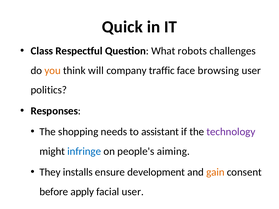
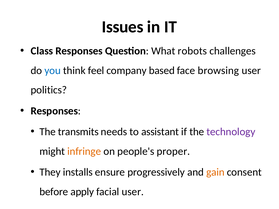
Quick: Quick -> Issues
Class Respectful: Respectful -> Responses
you colour: orange -> blue
will: will -> feel
traffic: traffic -> based
shopping: shopping -> transmits
infringe colour: blue -> orange
aiming: aiming -> proper
development: development -> progressively
